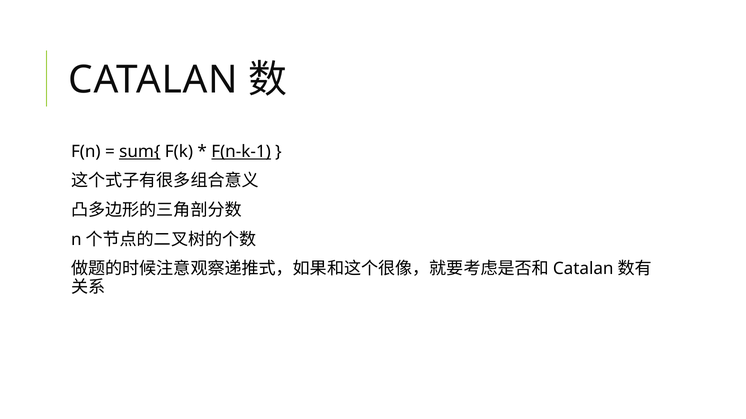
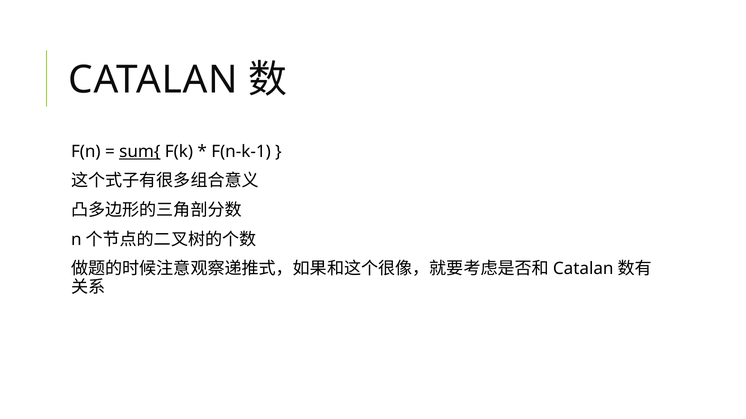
F(n-k-1 underline: present -> none
